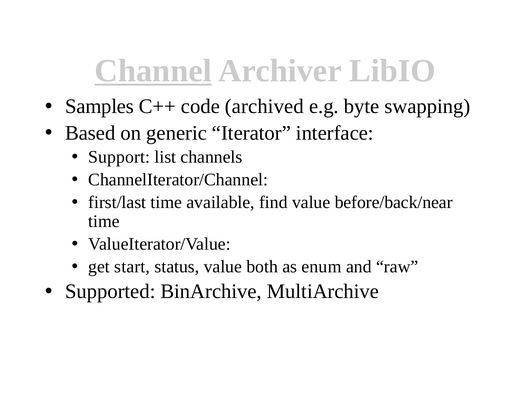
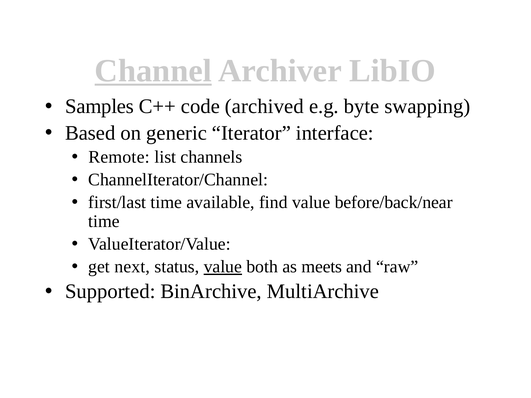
Support: Support -> Remote
start: start -> next
value at (223, 267) underline: none -> present
enum: enum -> meets
